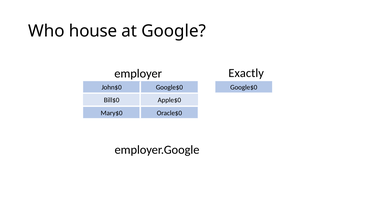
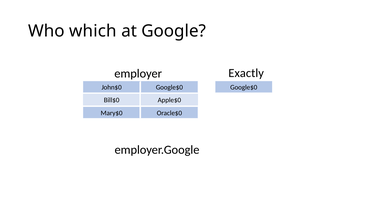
house: house -> which
